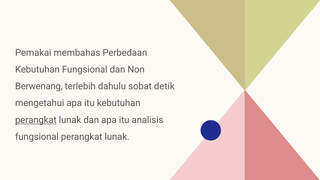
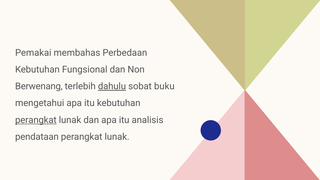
dahulu underline: none -> present
detik: detik -> buku
fungsional at (37, 137): fungsional -> pendataan
